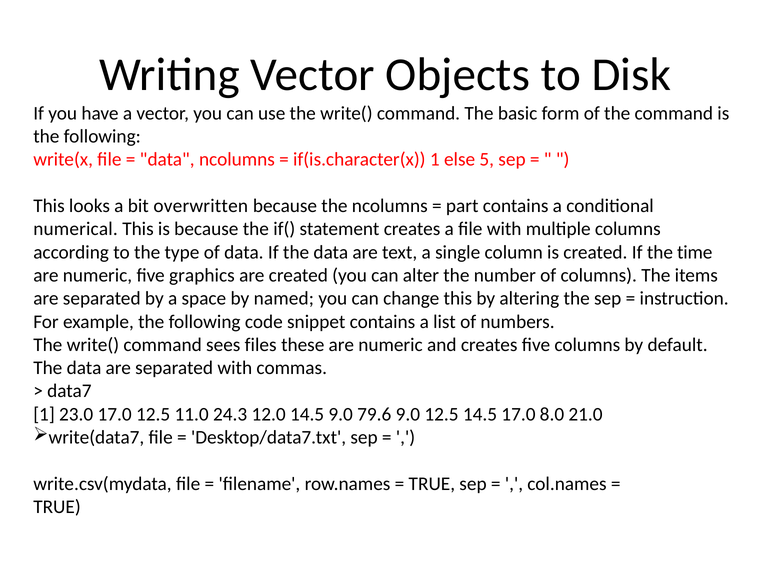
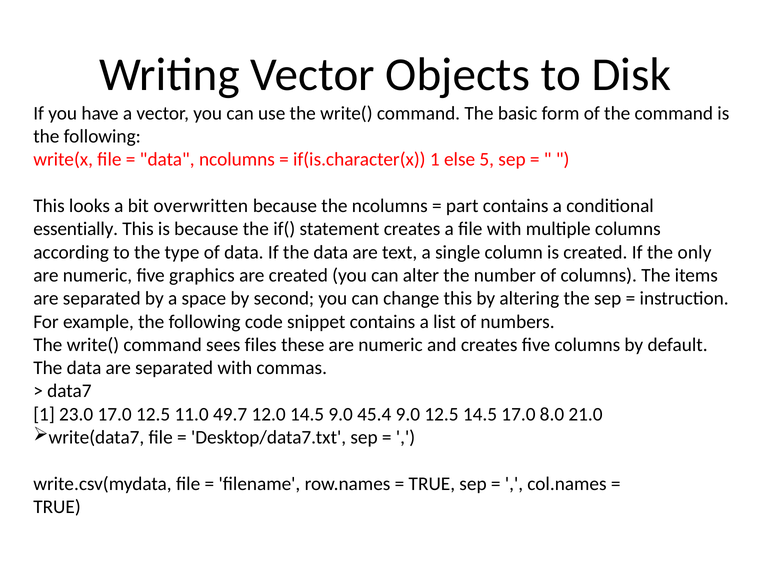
numerical: numerical -> essentially
time: time -> only
named: named -> second
24.3: 24.3 -> 49.7
79.6: 79.6 -> 45.4
